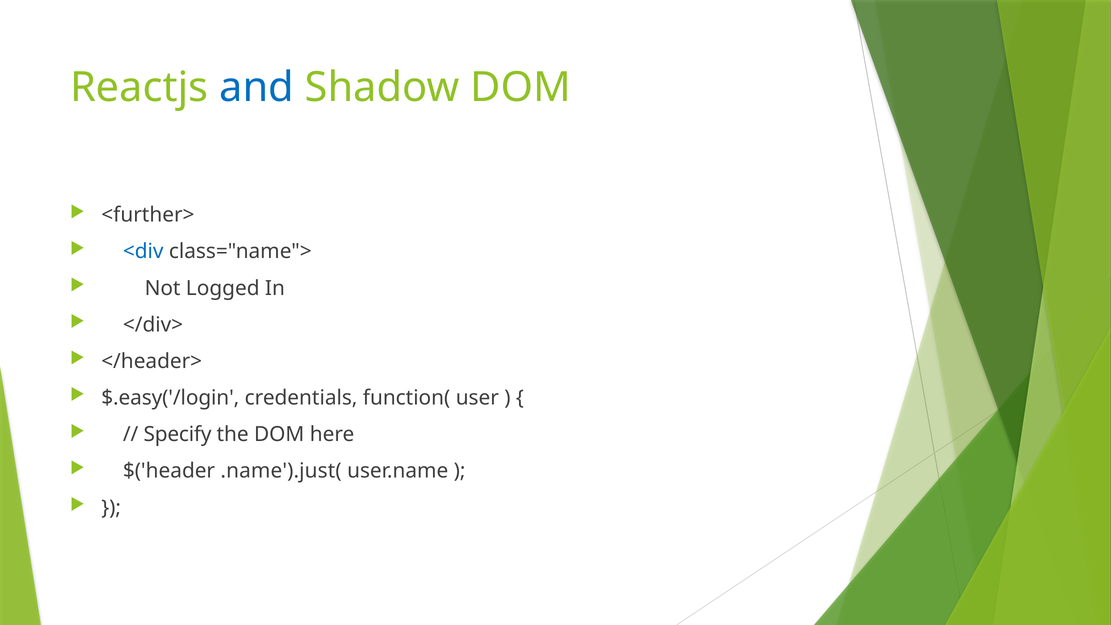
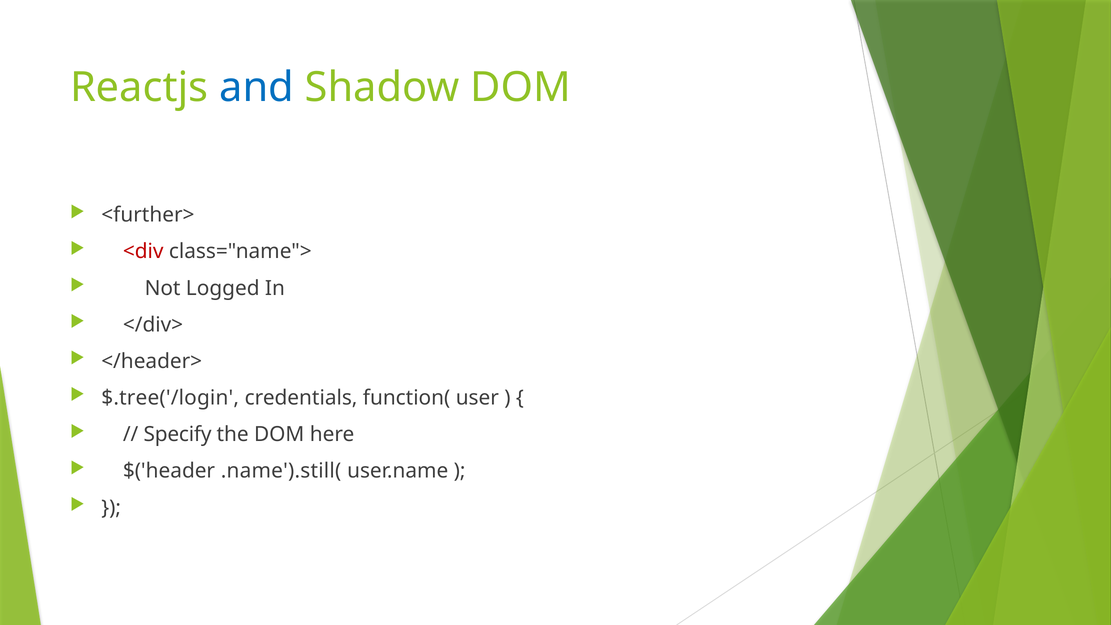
<div colour: blue -> red
$.easy('/login: $.easy('/login -> $.tree('/login
.name').just(: .name').just( -> .name').still(
